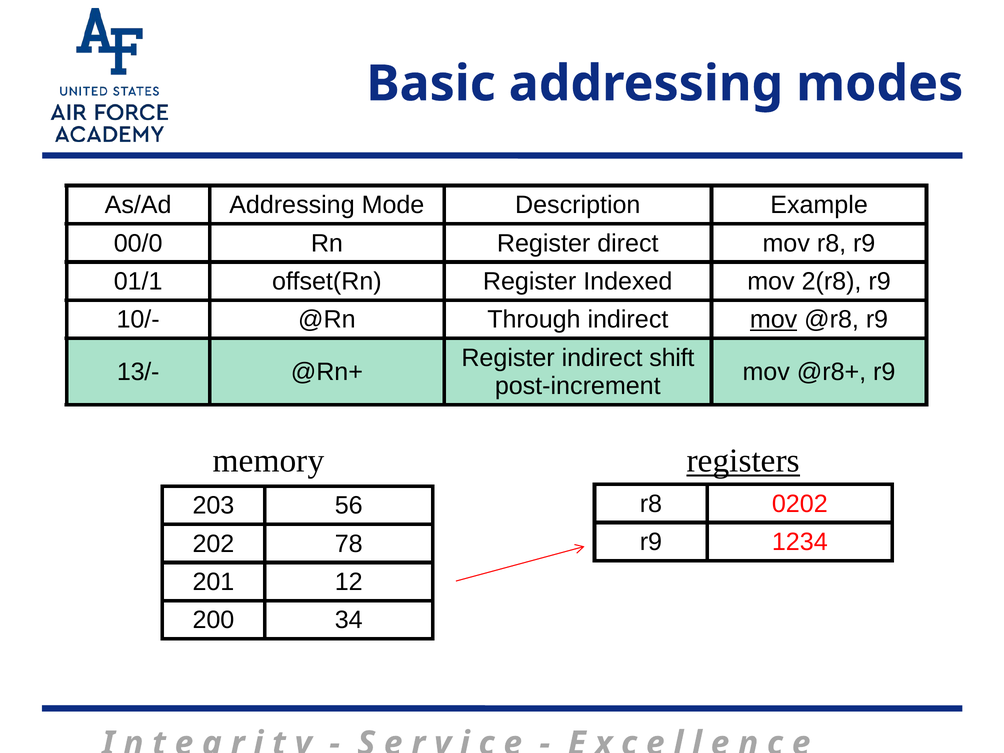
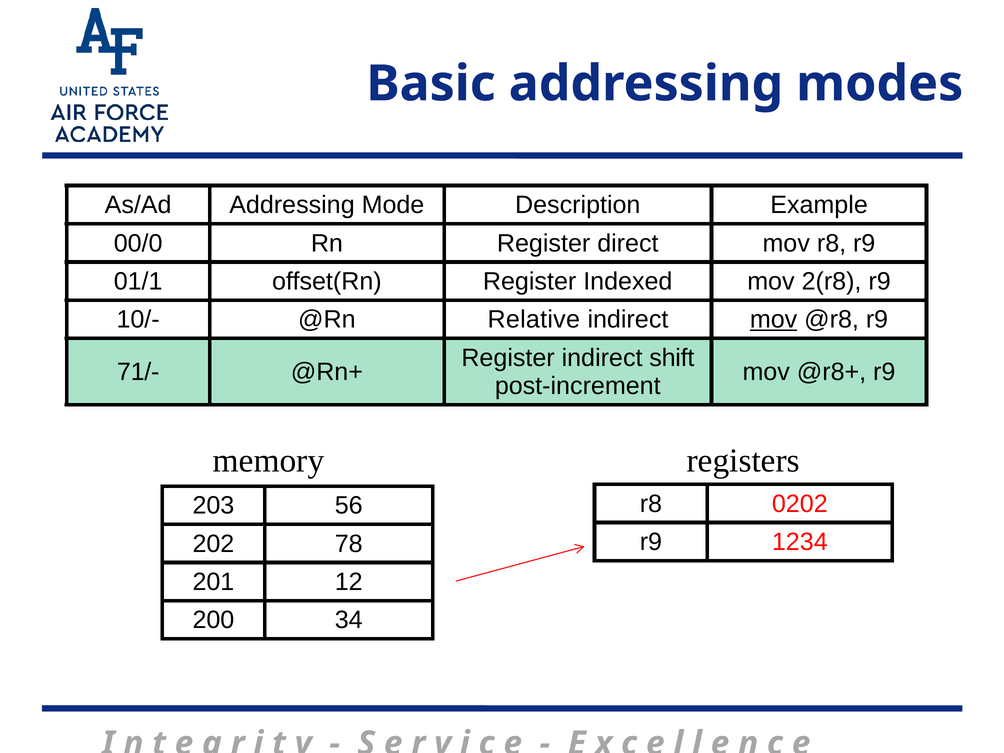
Through: Through -> Relative
13/-: 13/- -> 71/-
registers underline: present -> none
